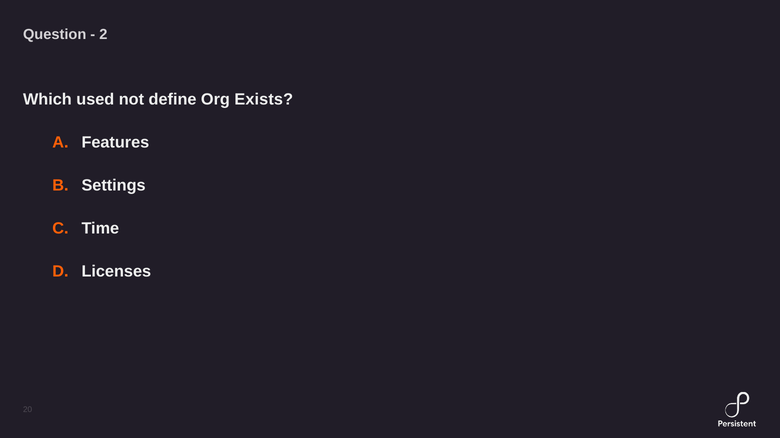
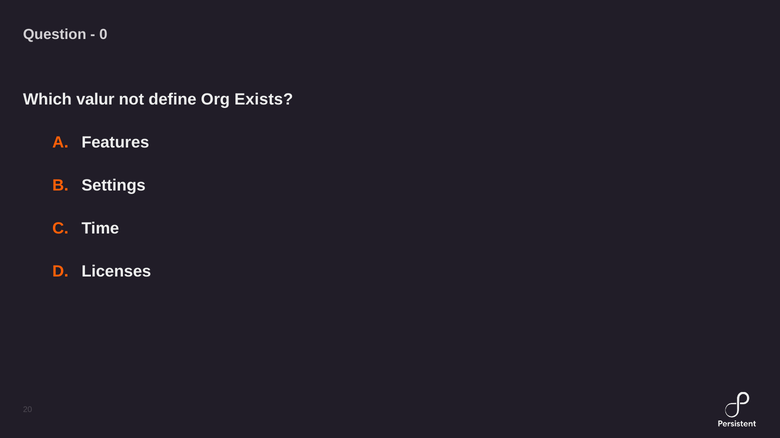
2: 2 -> 0
used: used -> valur
